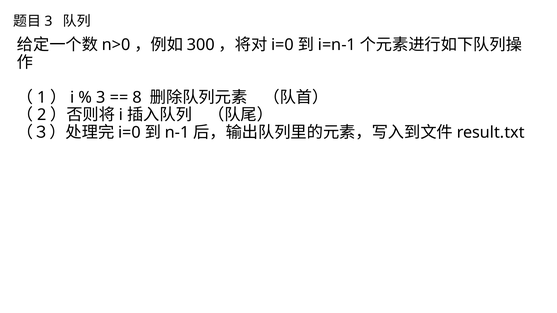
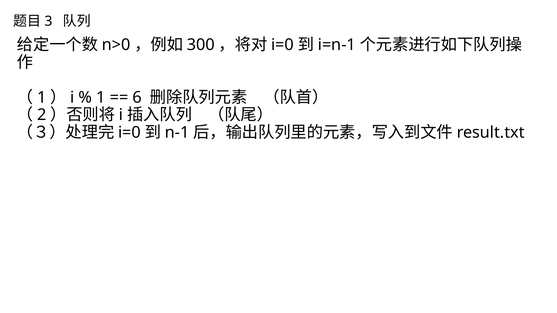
3 at (101, 98): 3 -> 1
8: 8 -> 6
